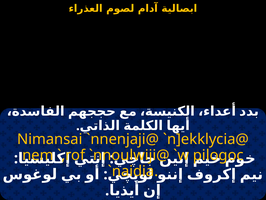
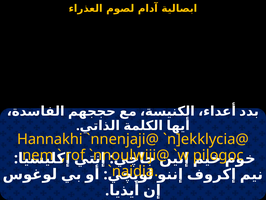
Nimansai: Nimansai -> Hannakhi
